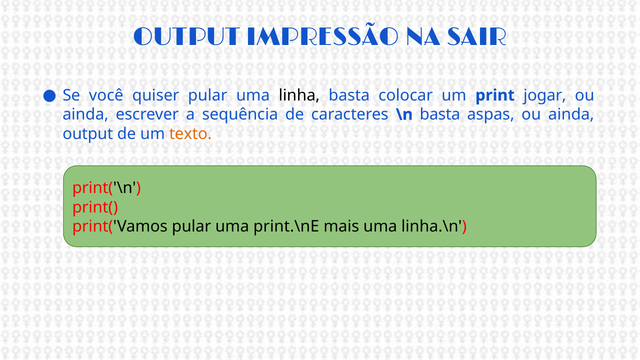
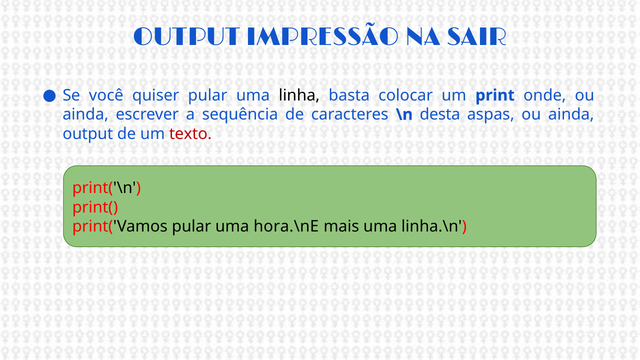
jogar: jogar -> onde
\n basta: basta -> desta
texto colour: orange -> red
print.\nE: print.\nE -> hora.\nE
